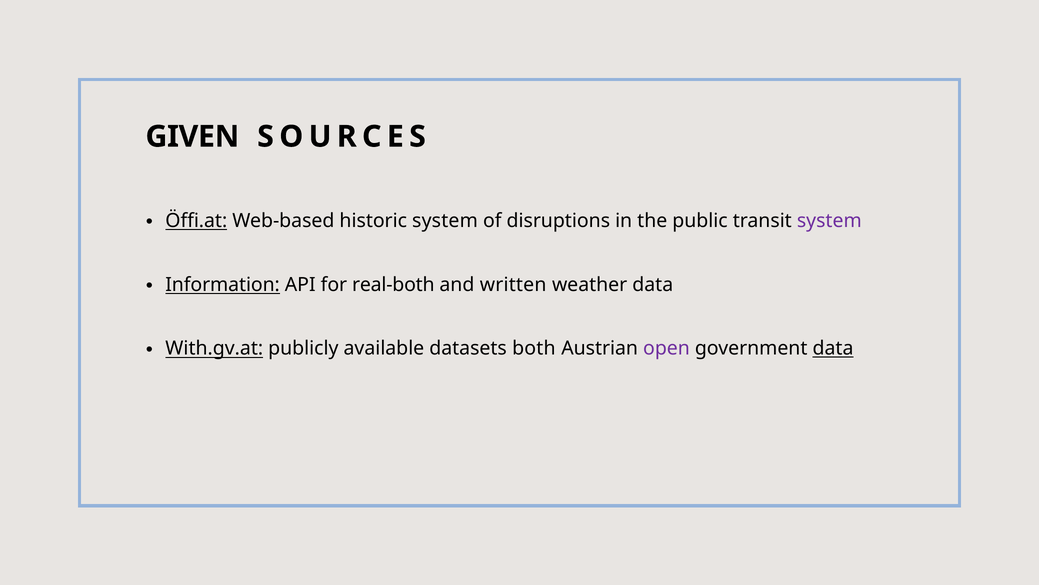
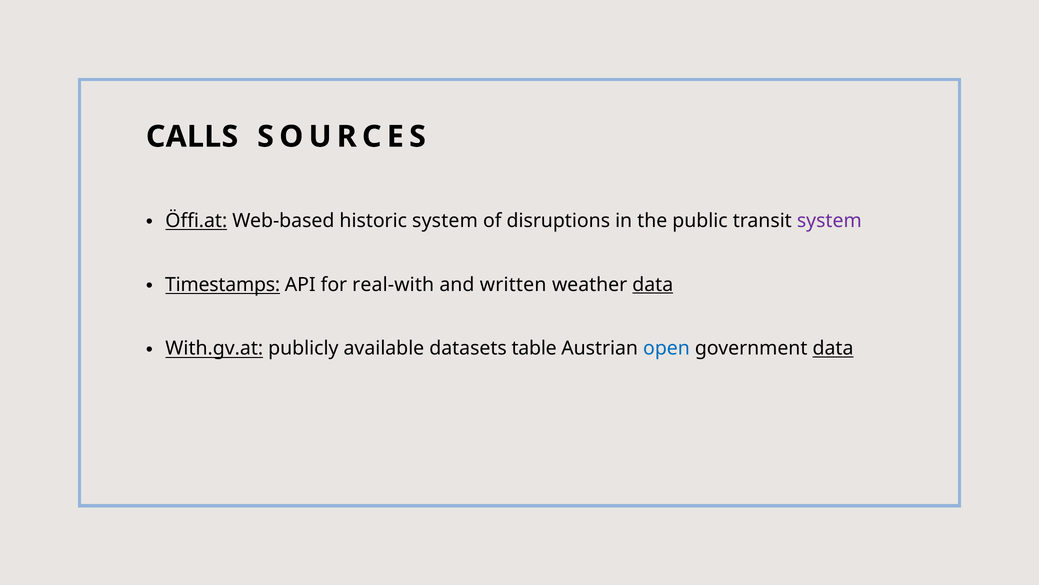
GIVEN: GIVEN -> CALLS
Information: Information -> Timestamps
real-both: real-both -> real-with
data at (653, 284) underline: none -> present
both: both -> table
open colour: purple -> blue
